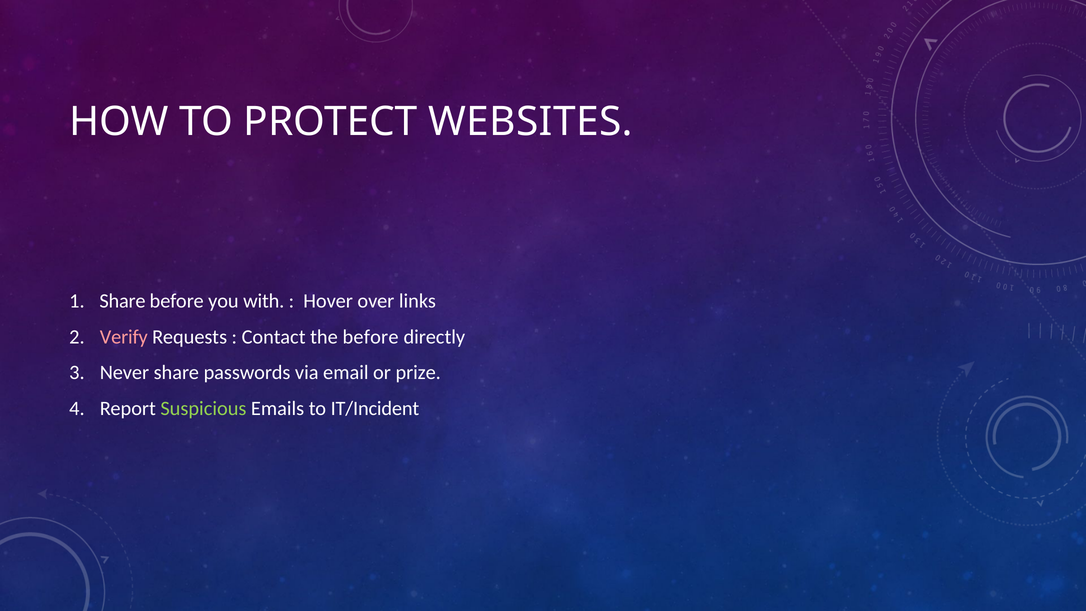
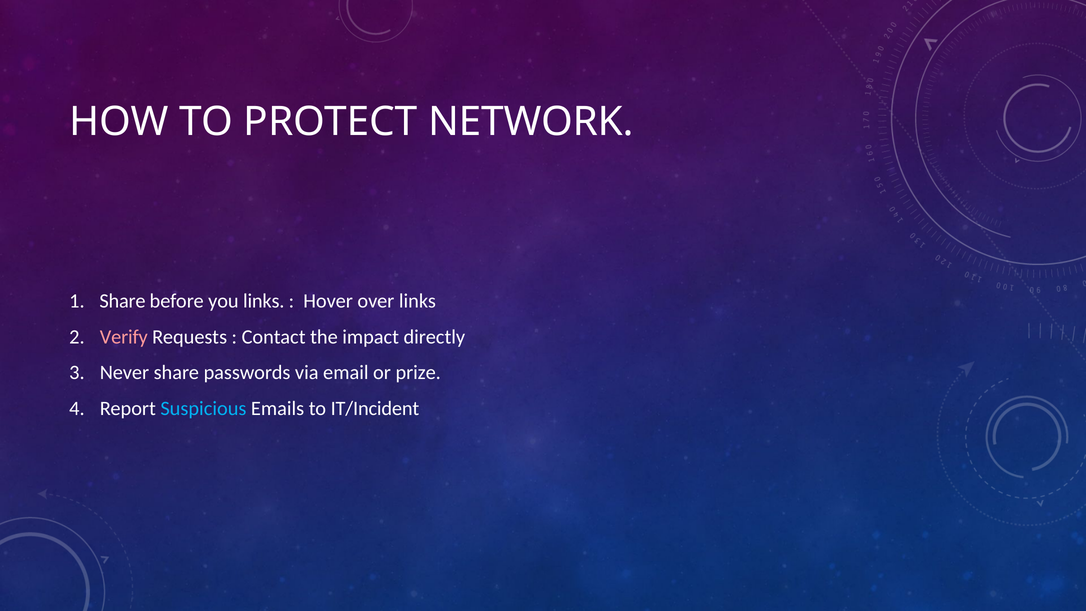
WEBSITES: WEBSITES -> NETWORK
you with: with -> links
the before: before -> impact
Suspicious colour: light green -> light blue
